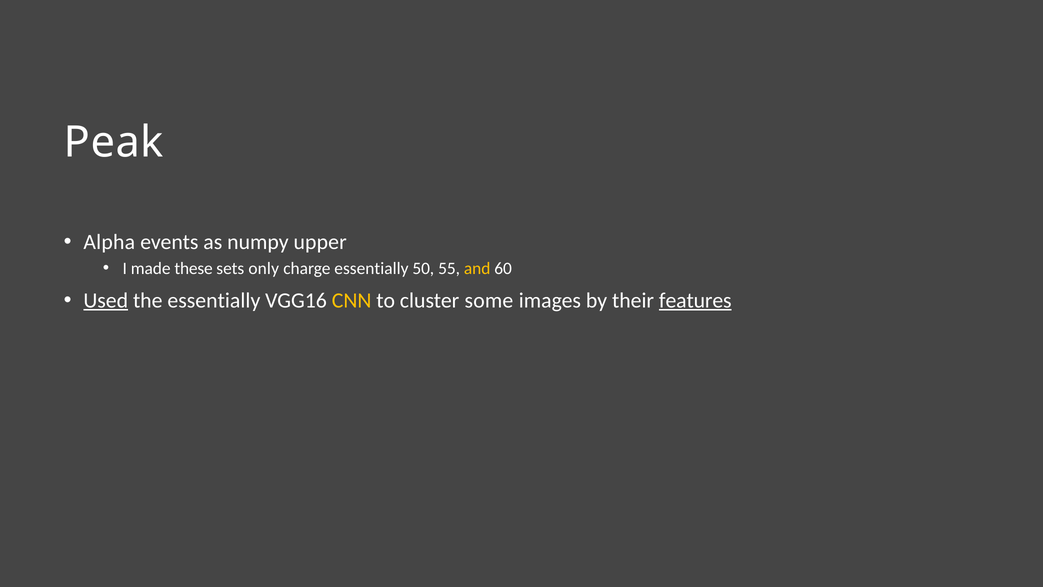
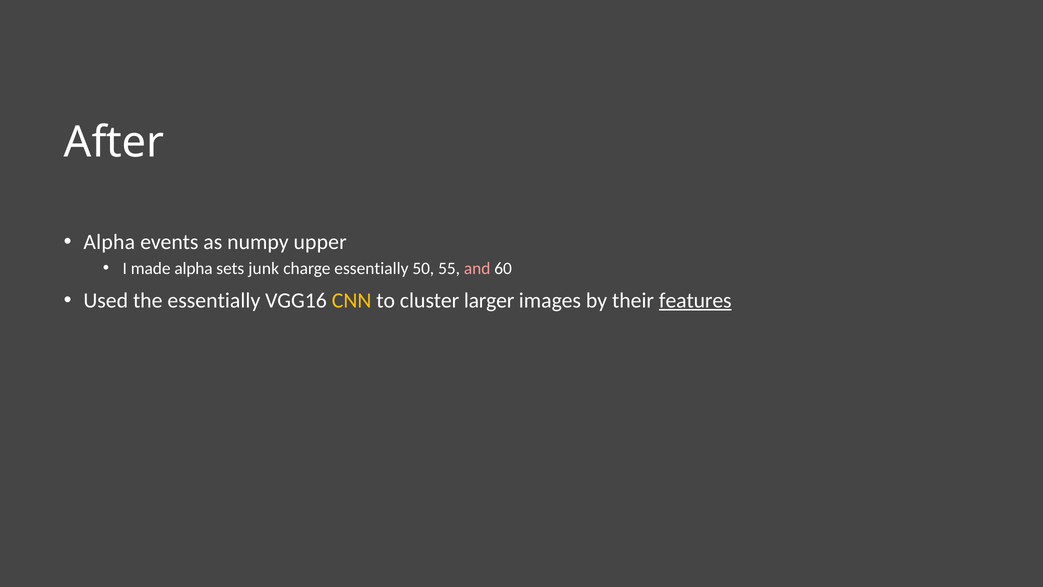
Peak: Peak -> After
made these: these -> alpha
only: only -> junk
and colour: yellow -> pink
Used underline: present -> none
some: some -> larger
